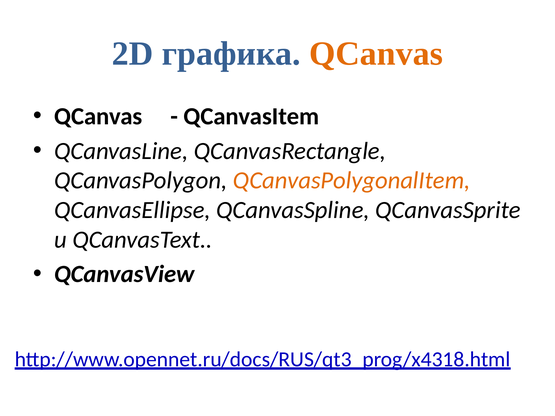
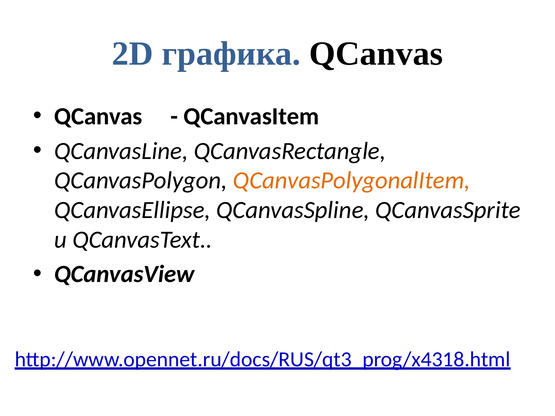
QCanvas colour: orange -> black
